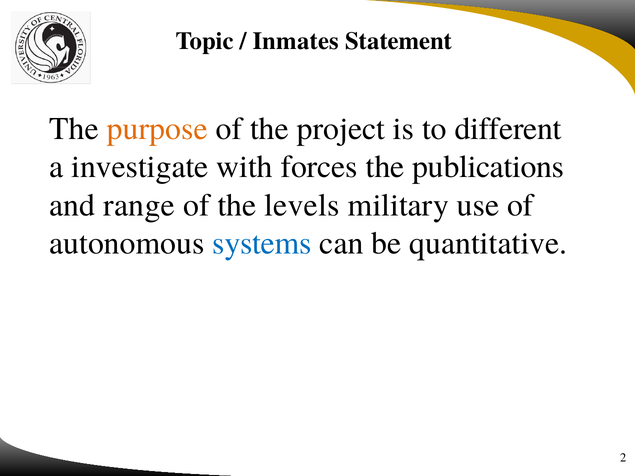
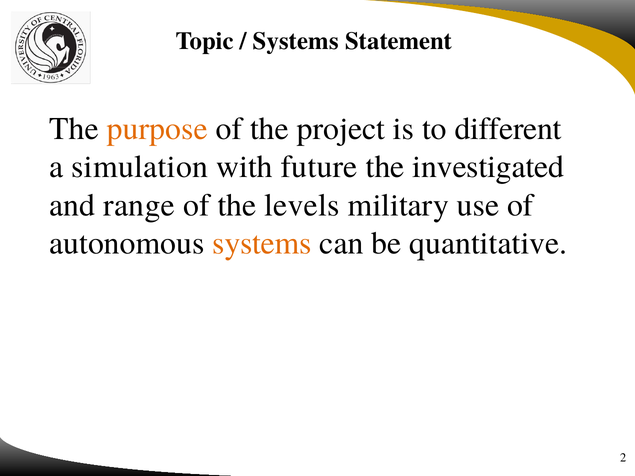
Inmates at (296, 41): Inmates -> Systems
investigate: investigate -> simulation
forces: forces -> future
publications: publications -> investigated
systems at (262, 243) colour: blue -> orange
